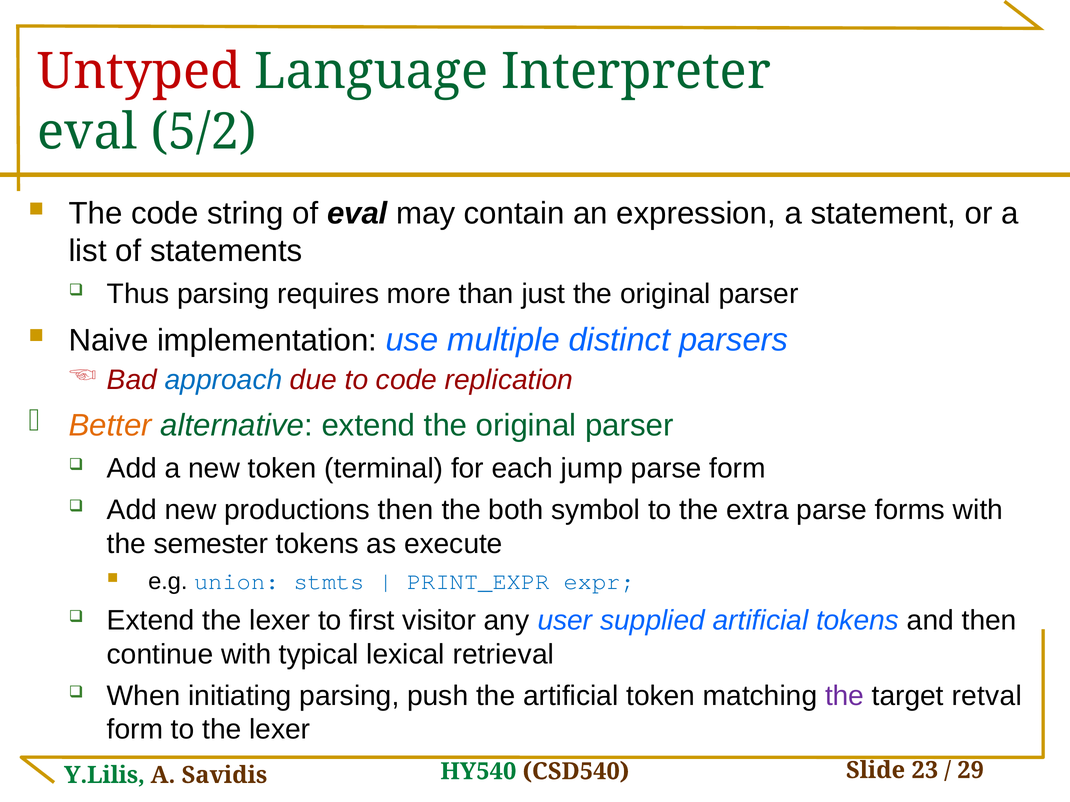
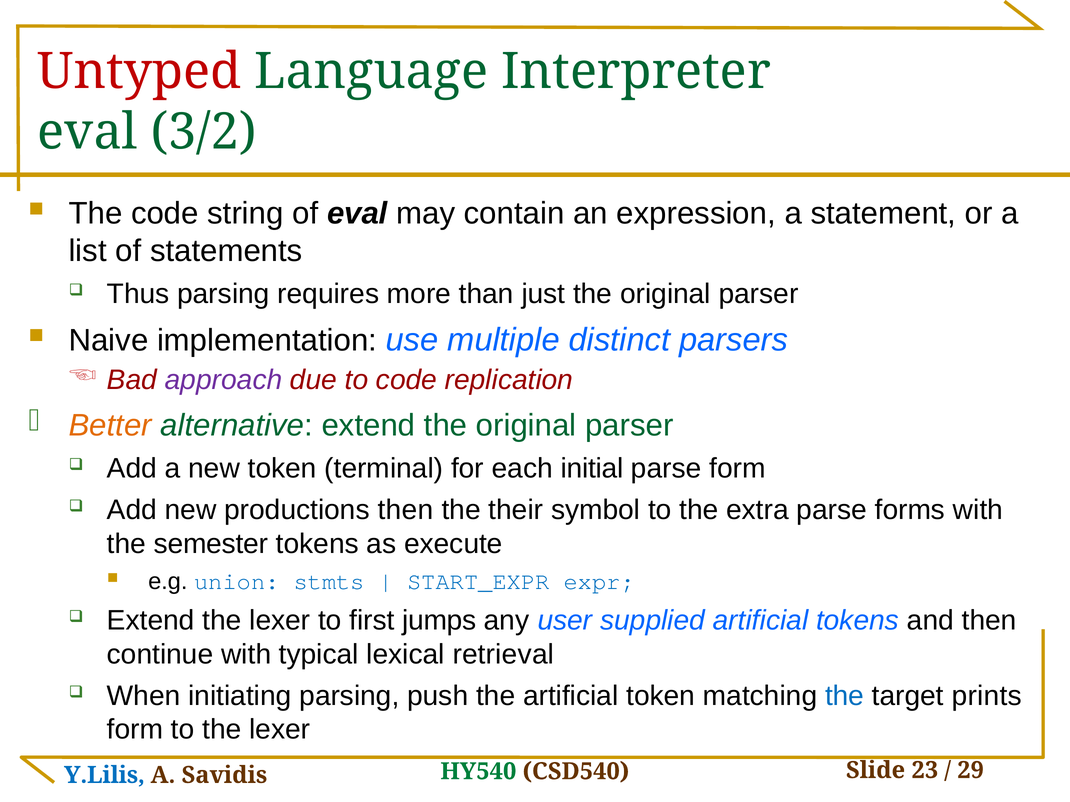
5/2: 5/2 -> 3/2
approach colour: blue -> purple
jump: jump -> initial
both: both -> their
PRINT_EXPR: PRINT_EXPR -> START_EXPR
visitor: visitor -> jumps
the at (845, 696) colour: purple -> blue
retval: retval -> prints
Y.Lilis colour: green -> blue
